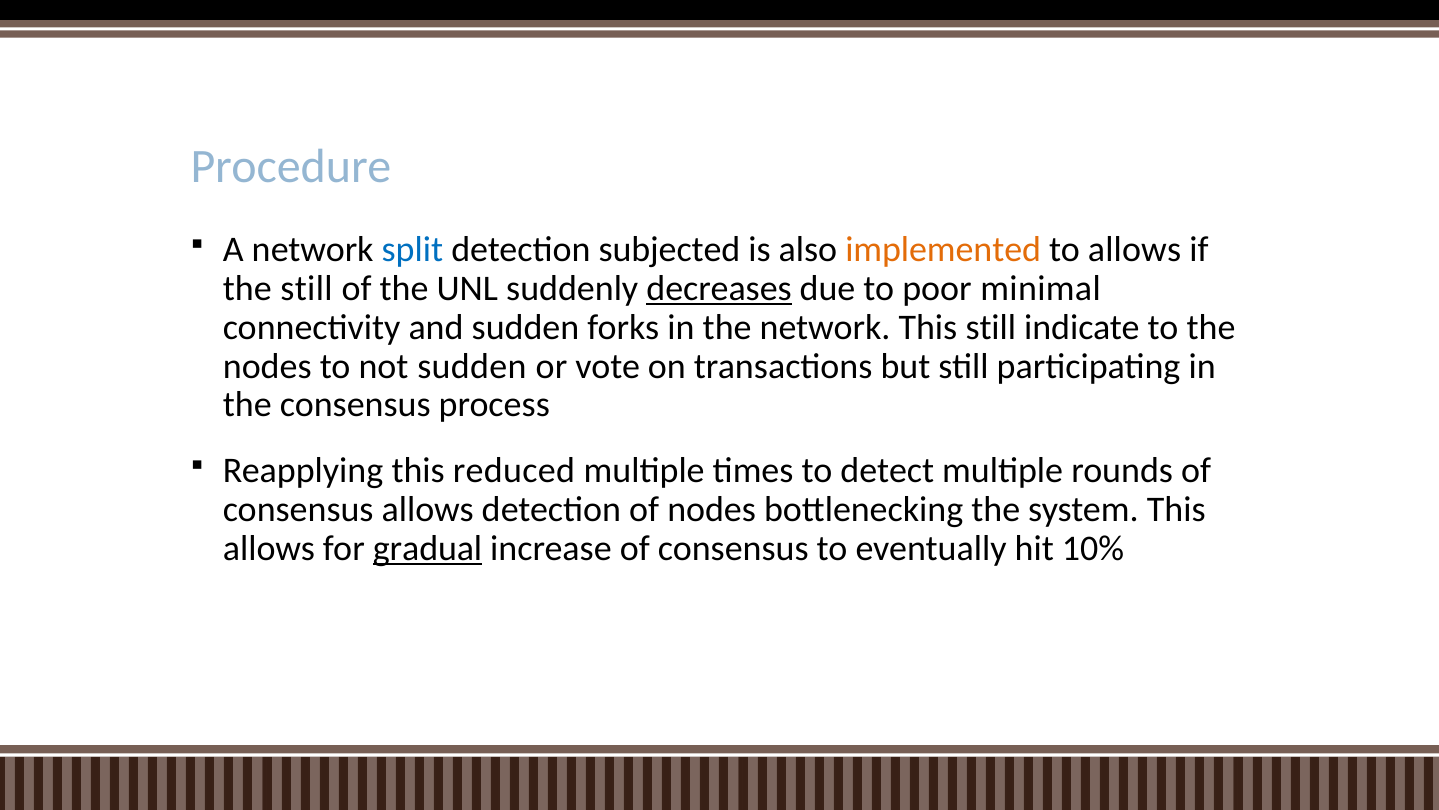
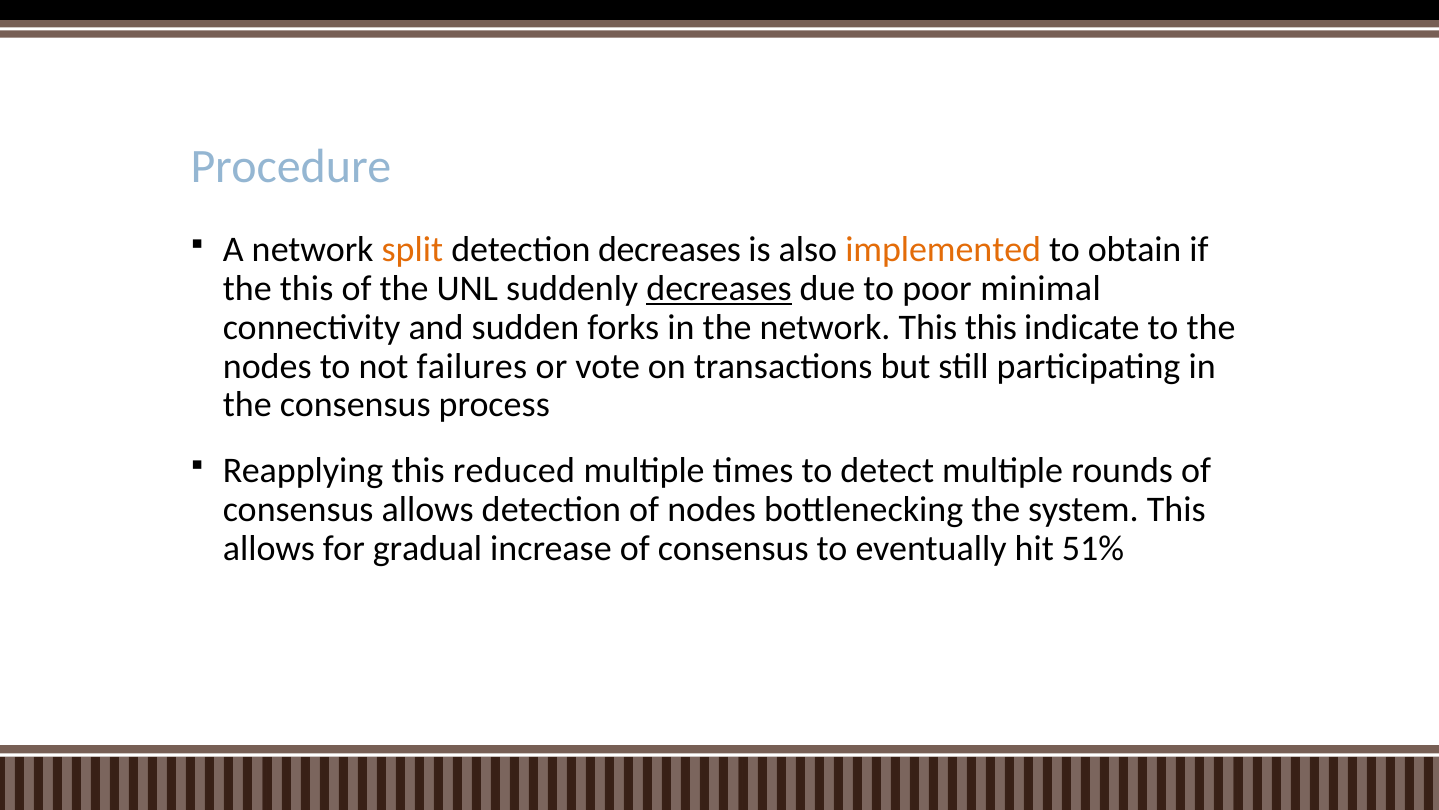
split colour: blue -> orange
detection subjected: subjected -> decreases
to allows: allows -> obtain
the still: still -> this
This still: still -> this
not sudden: sudden -> failures
gradual underline: present -> none
10%: 10% -> 51%
